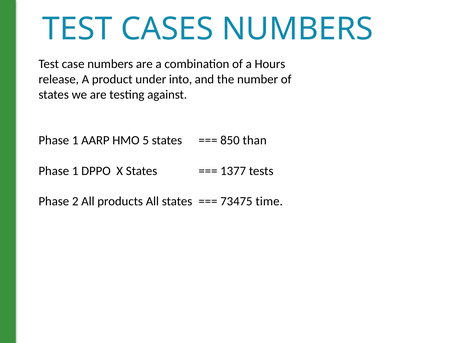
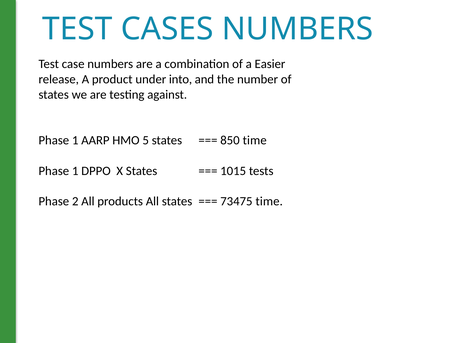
Hours: Hours -> Easier
850 than: than -> time
1377: 1377 -> 1015
